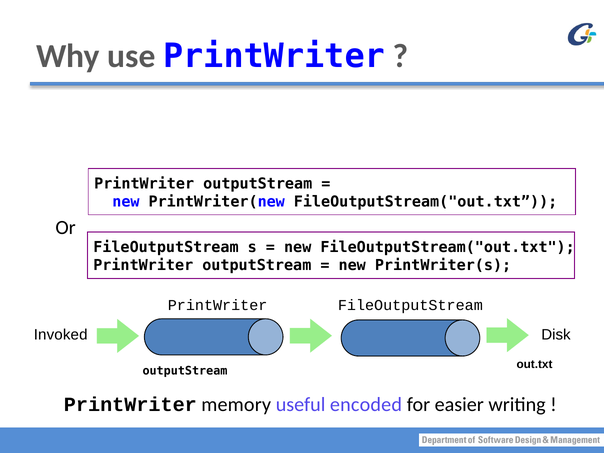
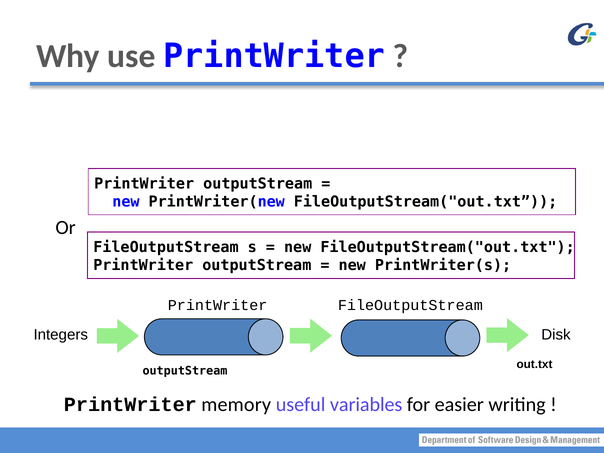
Invoked: Invoked -> Integers
encoded: encoded -> variables
